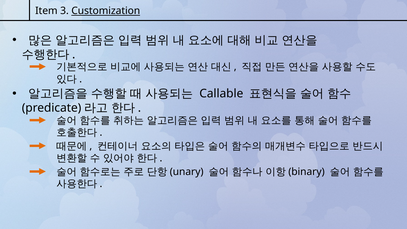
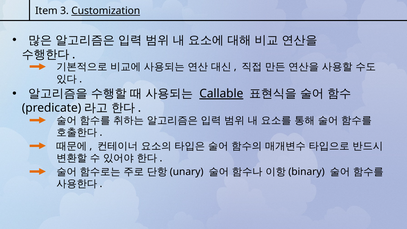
Callable underline: none -> present
